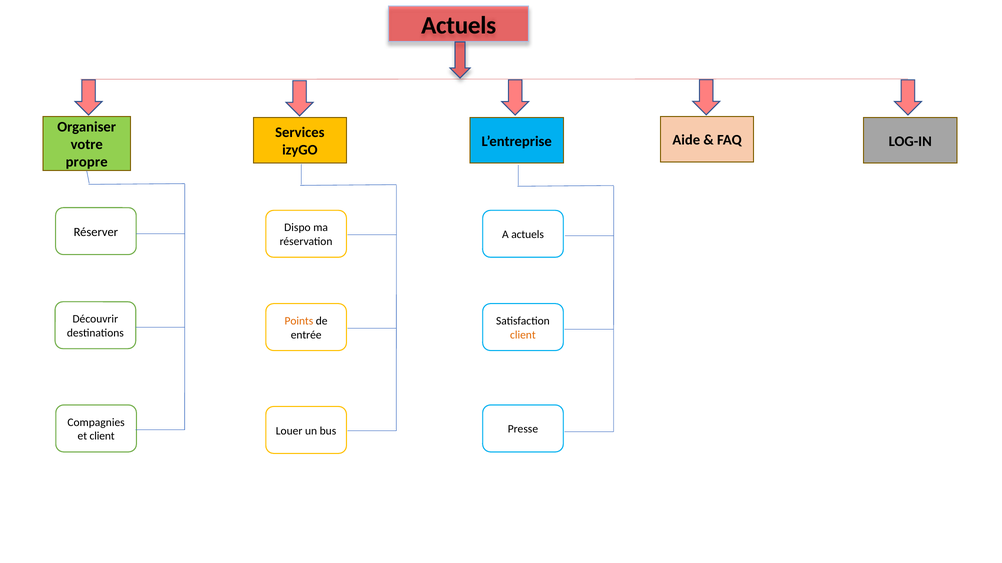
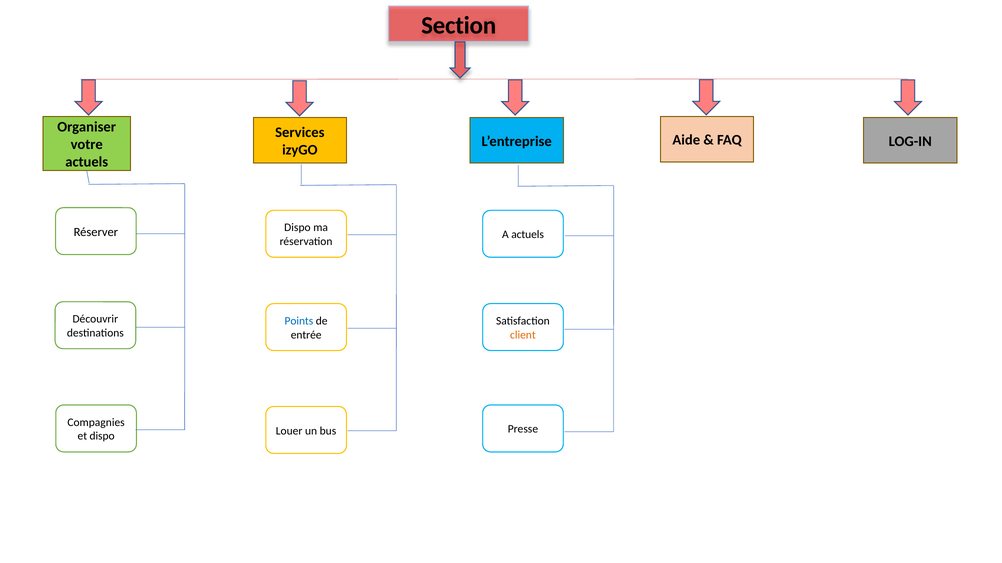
Actuels at (459, 26): Actuels -> Section
propre at (87, 162): propre -> actuels
Points colour: orange -> blue
et client: client -> dispo
